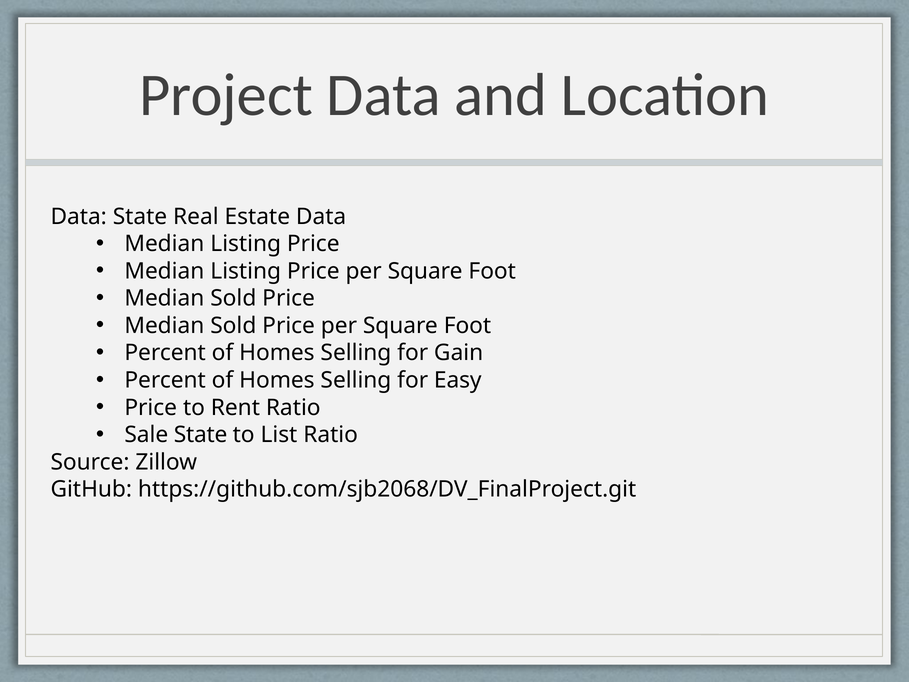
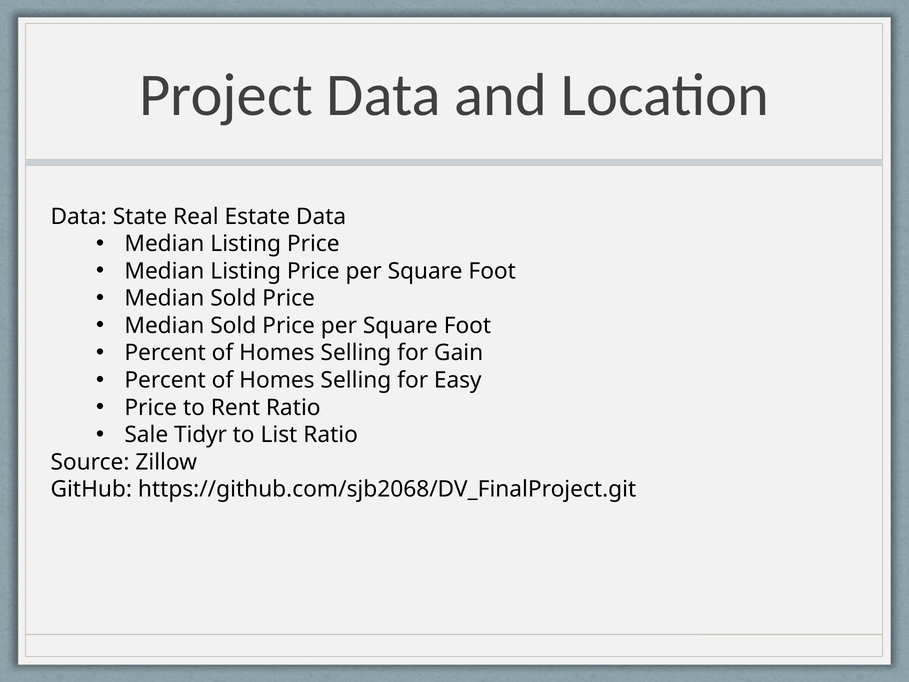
Sale State: State -> Tidyr
